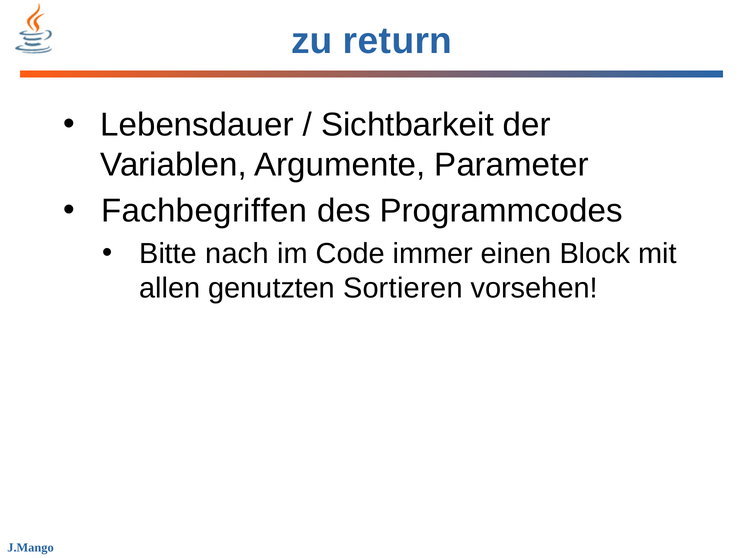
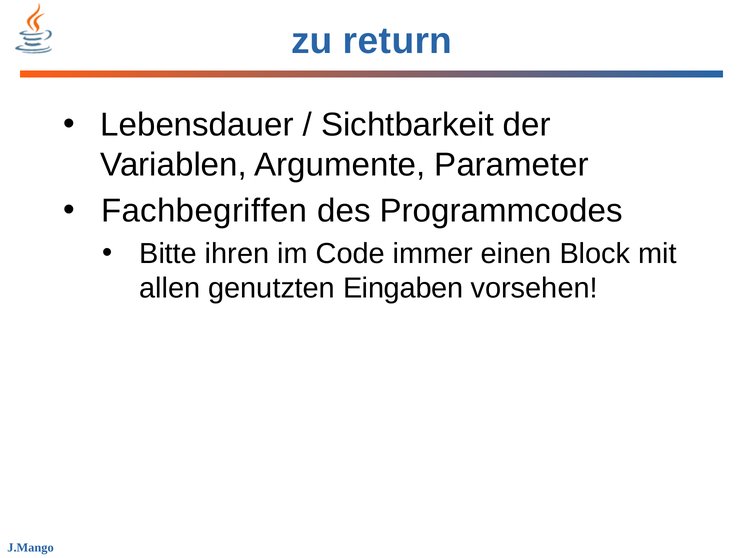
nach: nach -> ihren
Sortieren: Sortieren -> Eingaben
